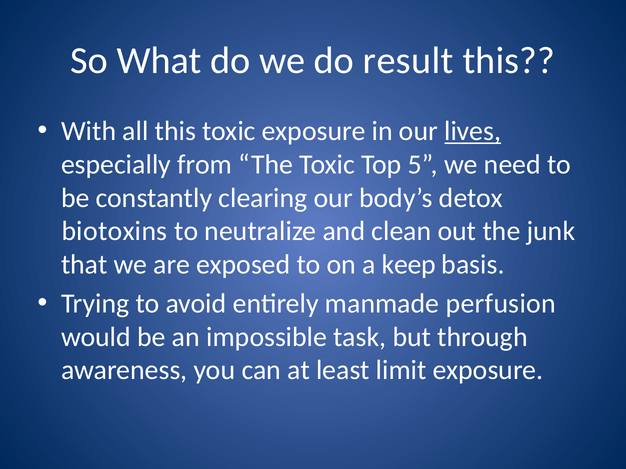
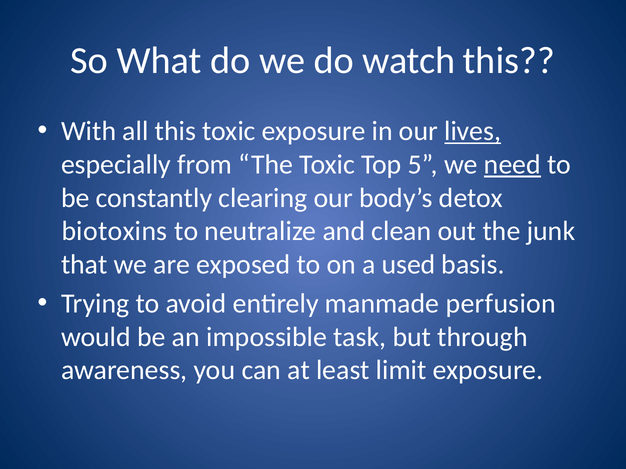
result: result -> watch
need underline: none -> present
keep: keep -> used
